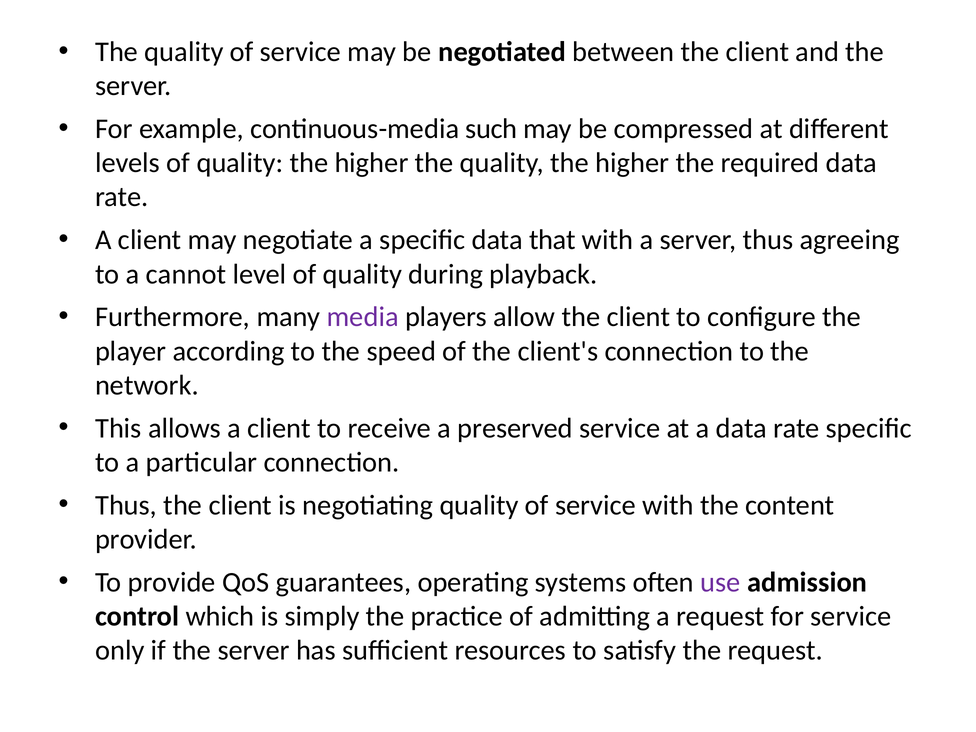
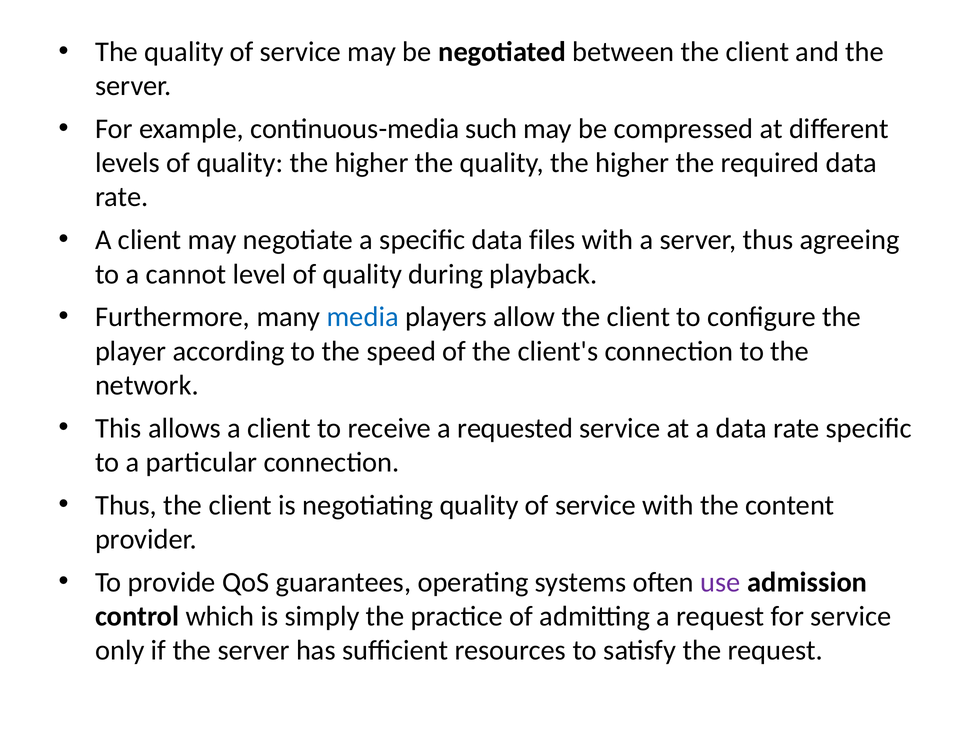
that: that -> files
media colour: purple -> blue
preserved: preserved -> requested
